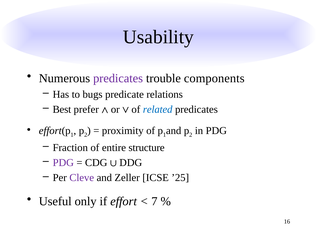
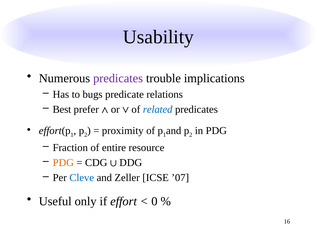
components: components -> implications
structure: structure -> resource
PDG at (63, 163) colour: purple -> orange
Cleve colour: purple -> blue
’25: ’25 -> ’07
7: 7 -> 0
